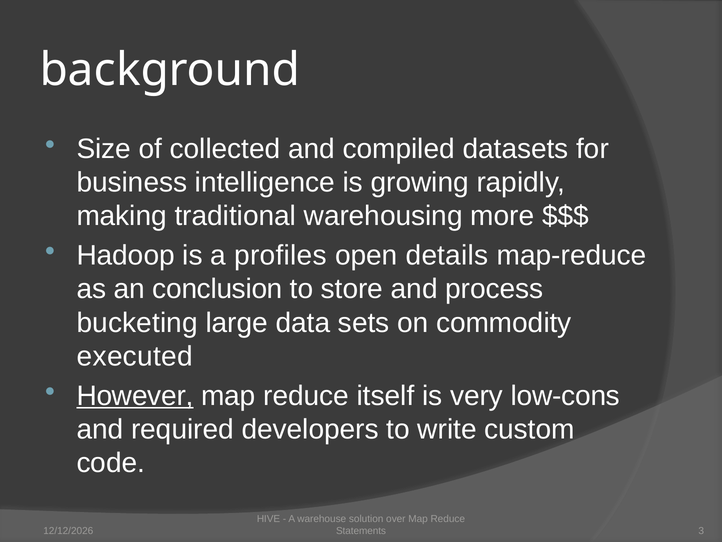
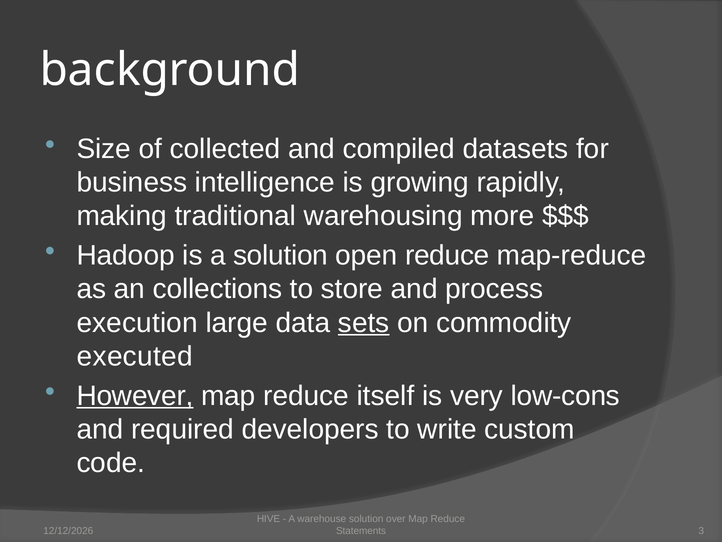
a profiles: profiles -> solution
open details: details -> reduce
conclusion: conclusion -> collections
bucketing: bucketing -> execution
sets underline: none -> present
